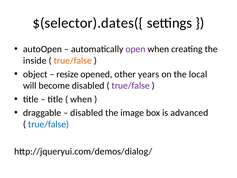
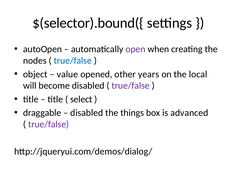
$(selector).dates({: $(selector).dates({ -> $(selector).bound({
inside: inside -> nodes
true/false at (73, 61) colour: orange -> blue
resize: resize -> value
when at (81, 99): when -> select
image: image -> things
true/false at (49, 124) colour: blue -> purple
